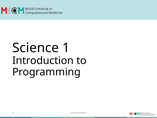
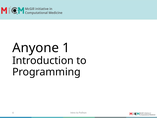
Science: Science -> Anyone
